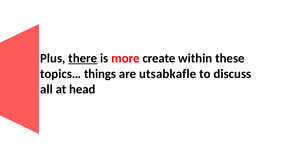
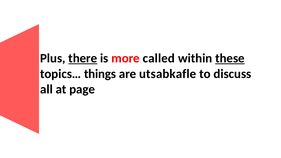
create: create -> called
these underline: none -> present
head: head -> page
